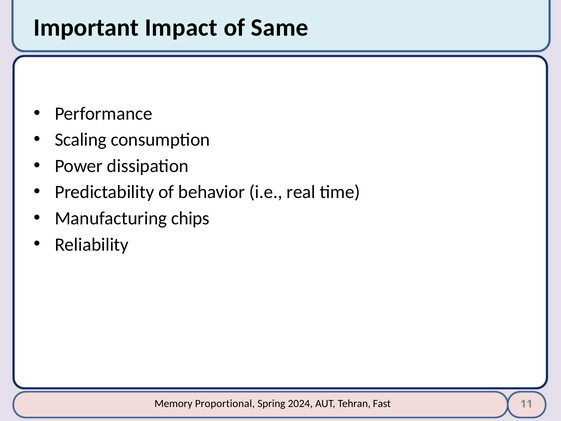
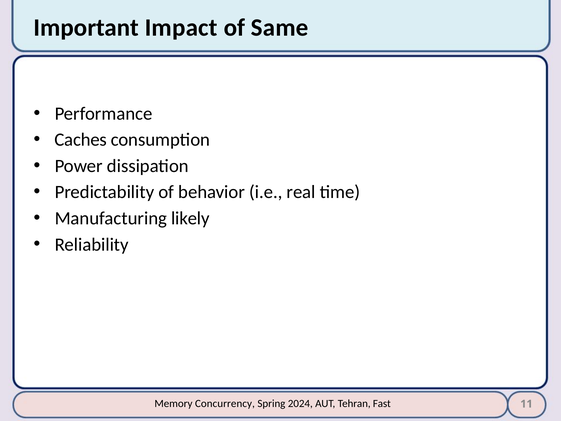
Scaling: Scaling -> Caches
chips: chips -> likely
Proportional: Proportional -> Concurrency
